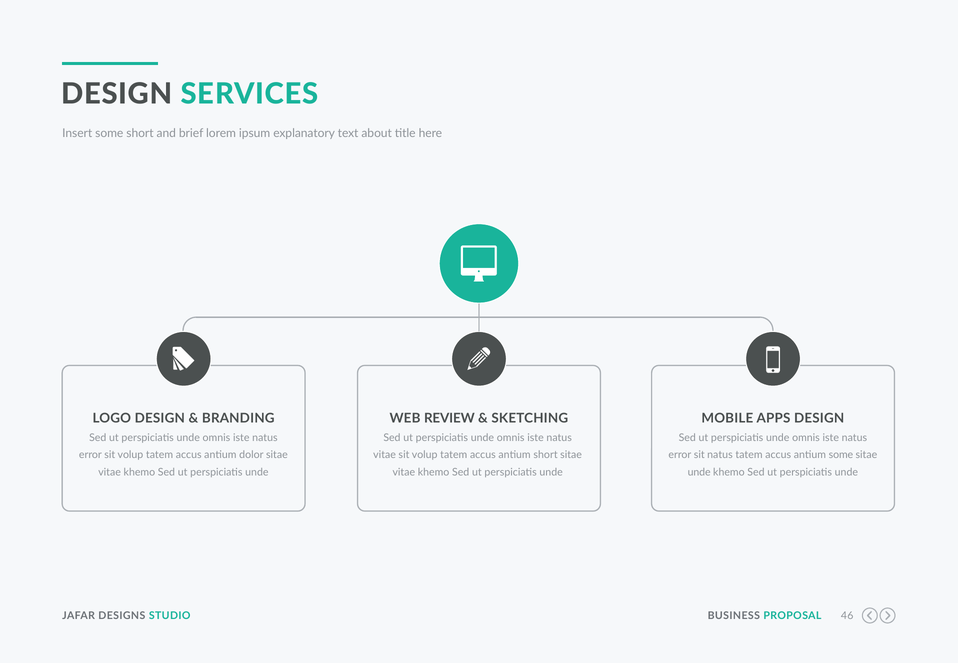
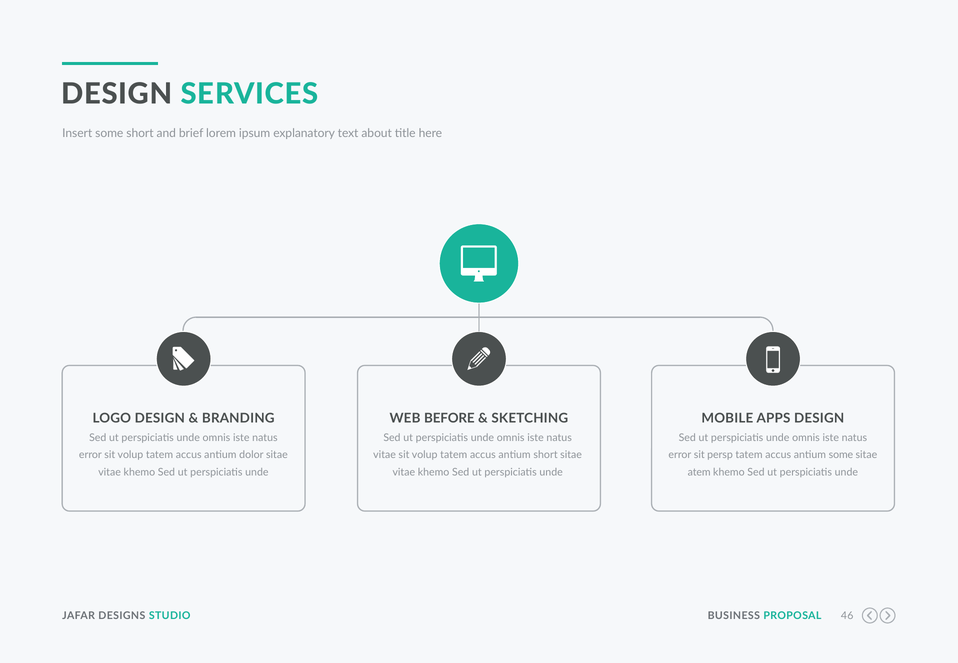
REVIEW: REVIEW -> BEFORE
sit natus: natus -> persp
unde at (699, 472): unde -> atem
